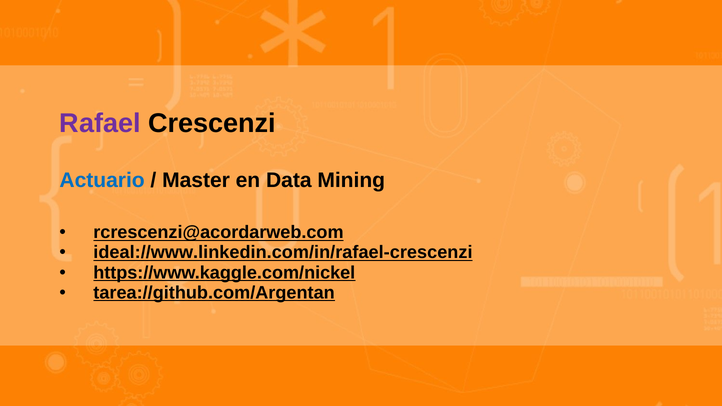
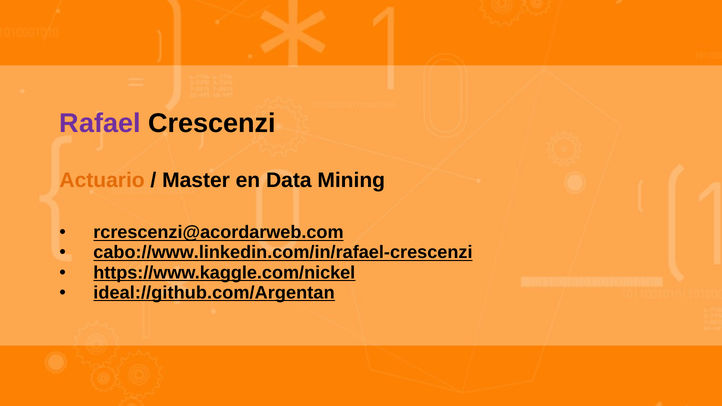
Actuario colour: blue -> orange
ideal://www.linkedin.com/in/rafael-crescenzi: ideal://www.linkedin.com/in/rafael-crescenzi -> cabo://www.linkedin.com/in/rafael-crescenzi
tarea://github.com/Argentan: tarea://github.com/Argentan -> ideal://github.com/Argentan
